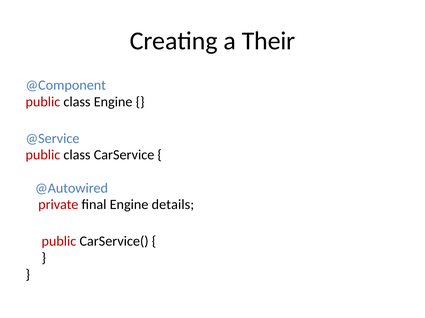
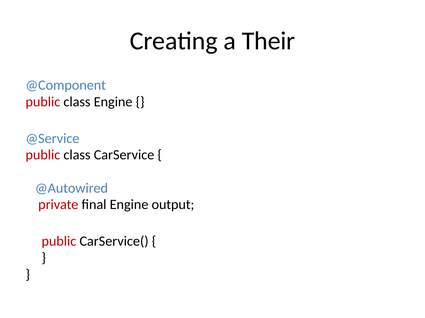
details: details -> output
